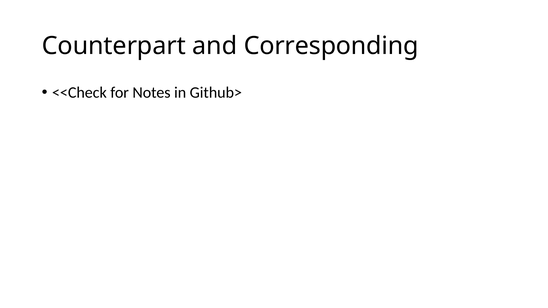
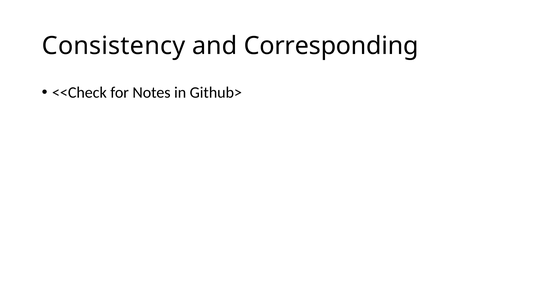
Counterpart: Counterpart -> Consistency
